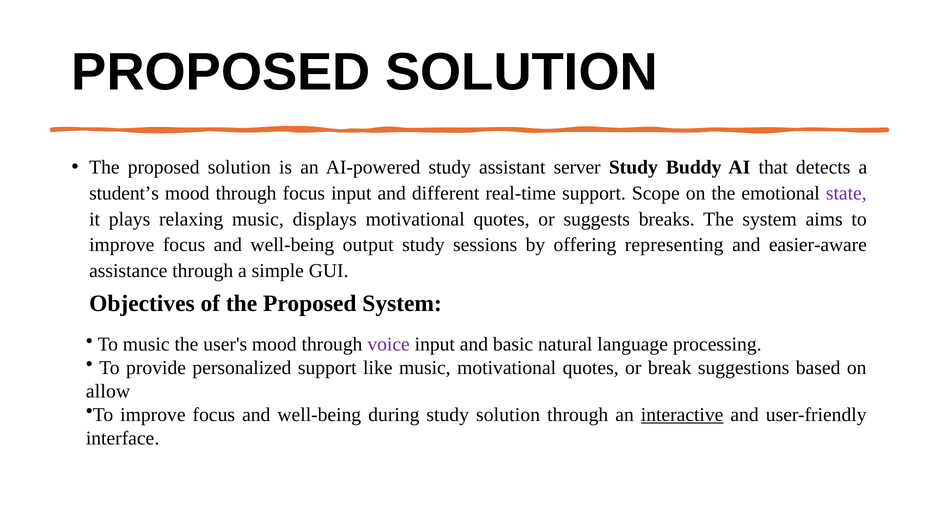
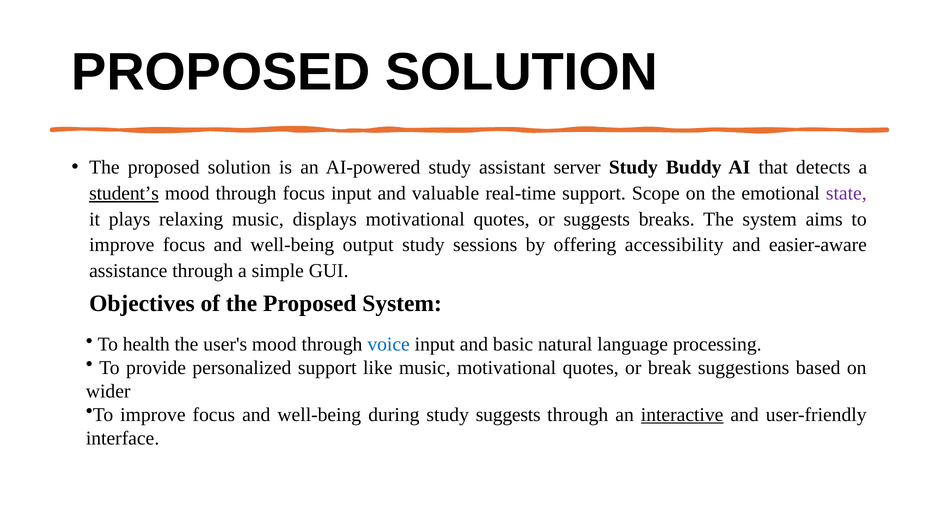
student’s underline: none -> present
different: different -> valuable
representing: representing -> accessibility
To music: music -> health
voice colour: purple -> blue
allow: allow -> wider
study solution: solution -> suggests
